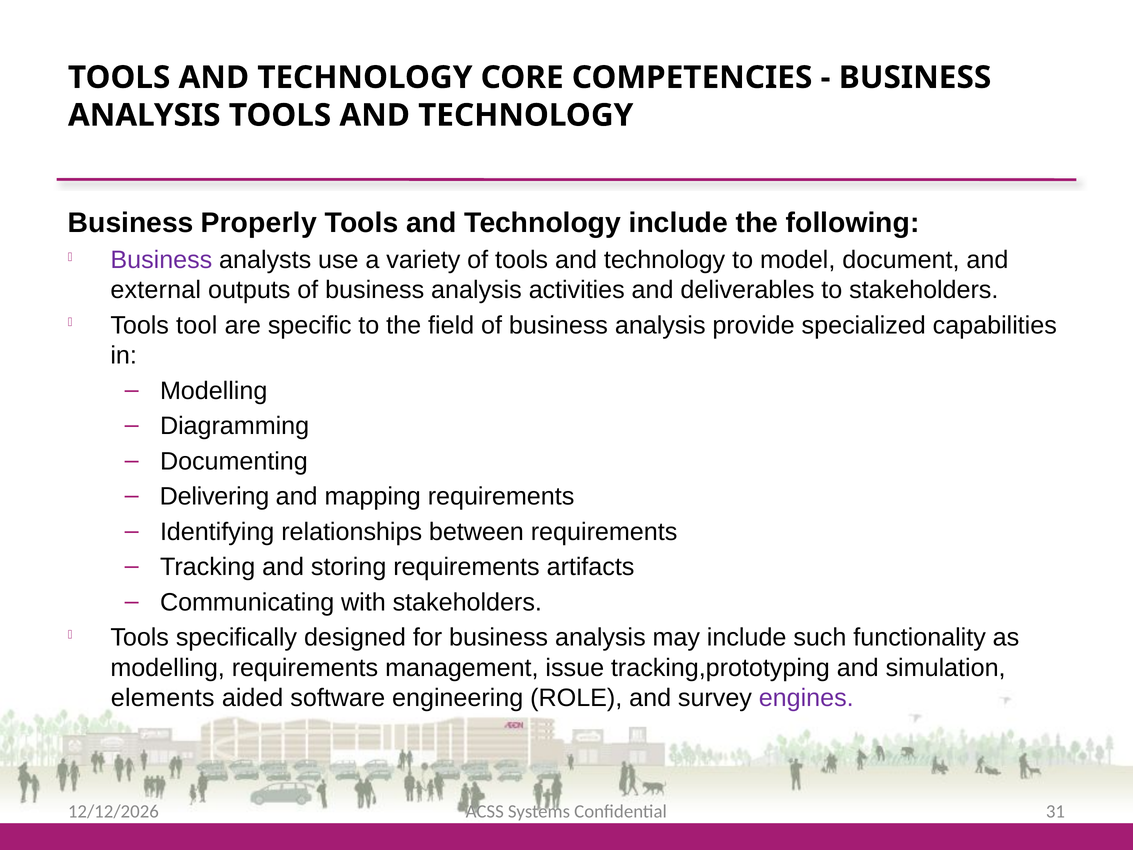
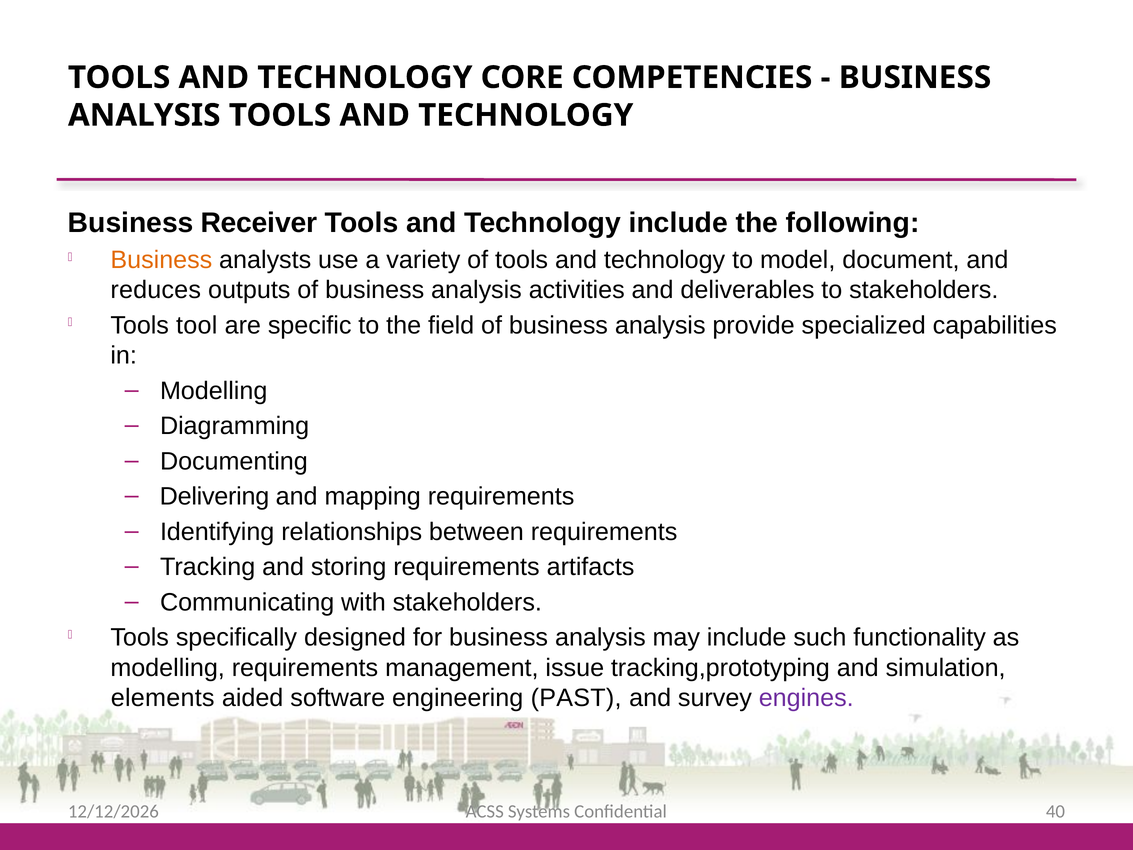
Properly: Properly -> Receiver
Business at (161, 260) colour: purple -> orange
external: external -> reduces
ROLE: ROLE -> PAST
31: 31 -> 40
